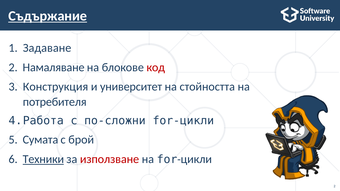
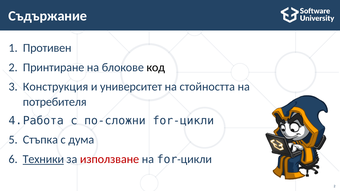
Съдържание underline: present -> none
Задаване: Задаване -> Противен
Намаляване: Намаляване -> Принтиране
код colour: red -> black
Сумата: Сумата -> Стъпка
брой: брой -> дума
